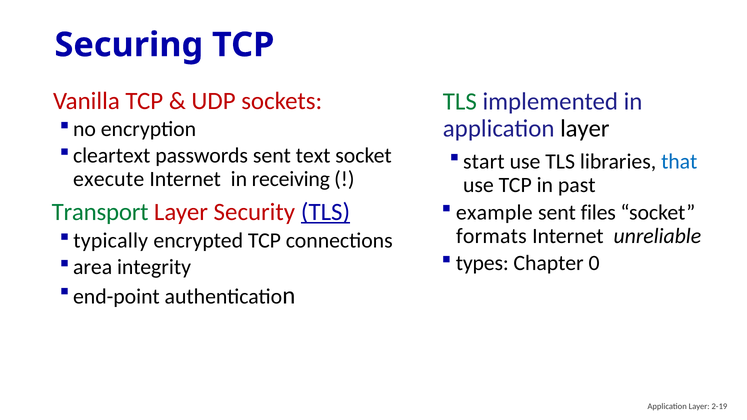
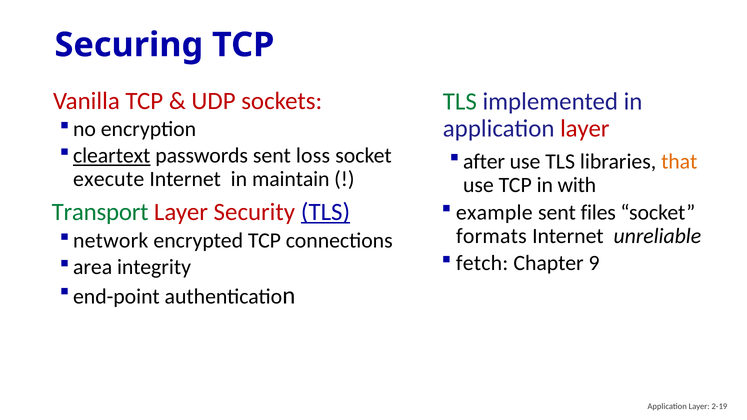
layer at (585, 128) colour: black -> red
cleartext underline: none -> present
text: text -> loss
start: start -> after
that colour: blue -> orange
receiving: receiving -> maintain
past: past -> with
typically: typically -> network
types: types -> fetch
0: 0 -> 9
